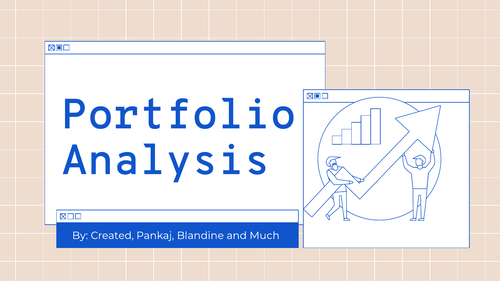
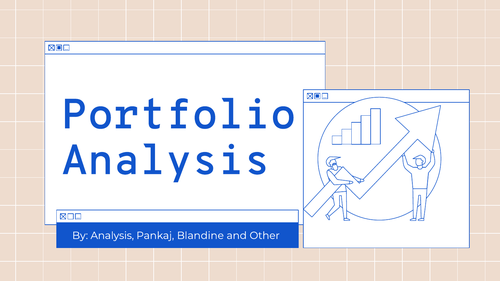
By Created: Created -> Analysis
Much: Much -> Other
